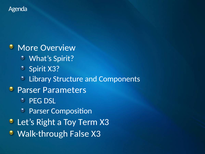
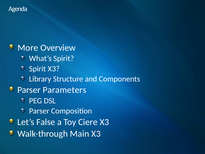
Right: Right -> False
Term: Term -> Ciere
False: False -> Main
